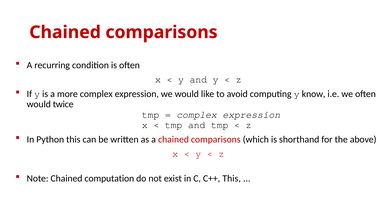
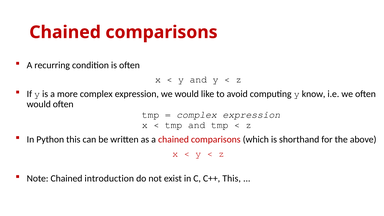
would twice: twice -> often
computation: computation -> introduction
